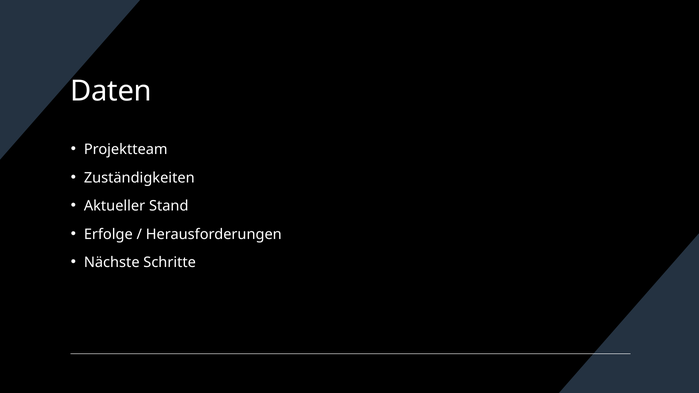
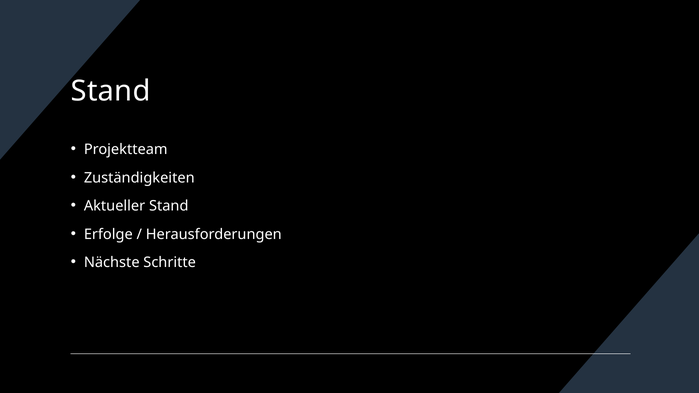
Daten at (111, 91): Daten -> Stand
